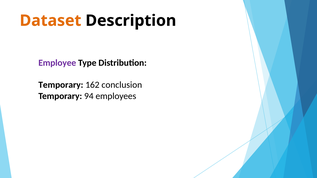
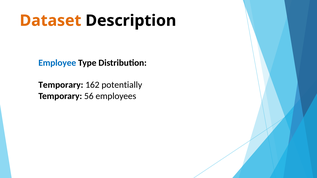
Employee colour: purple -> blue
conclusion: conclusion -> potentially
94: 94 -> 56
